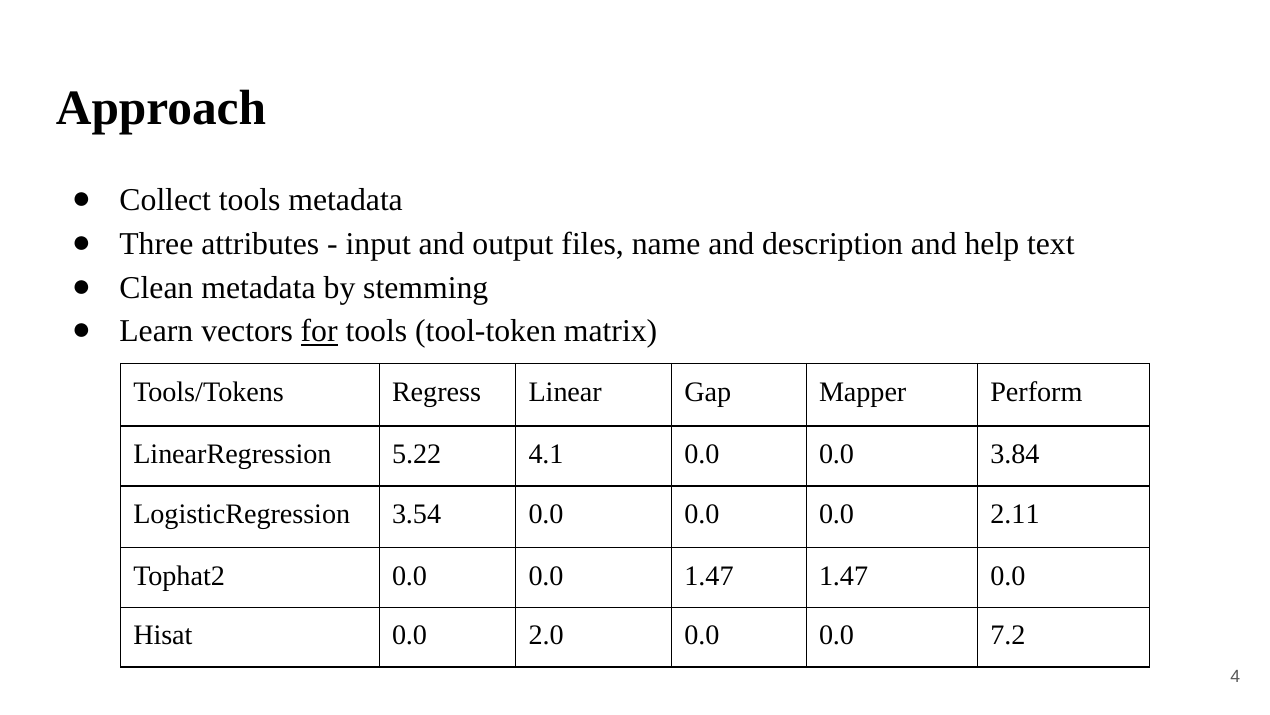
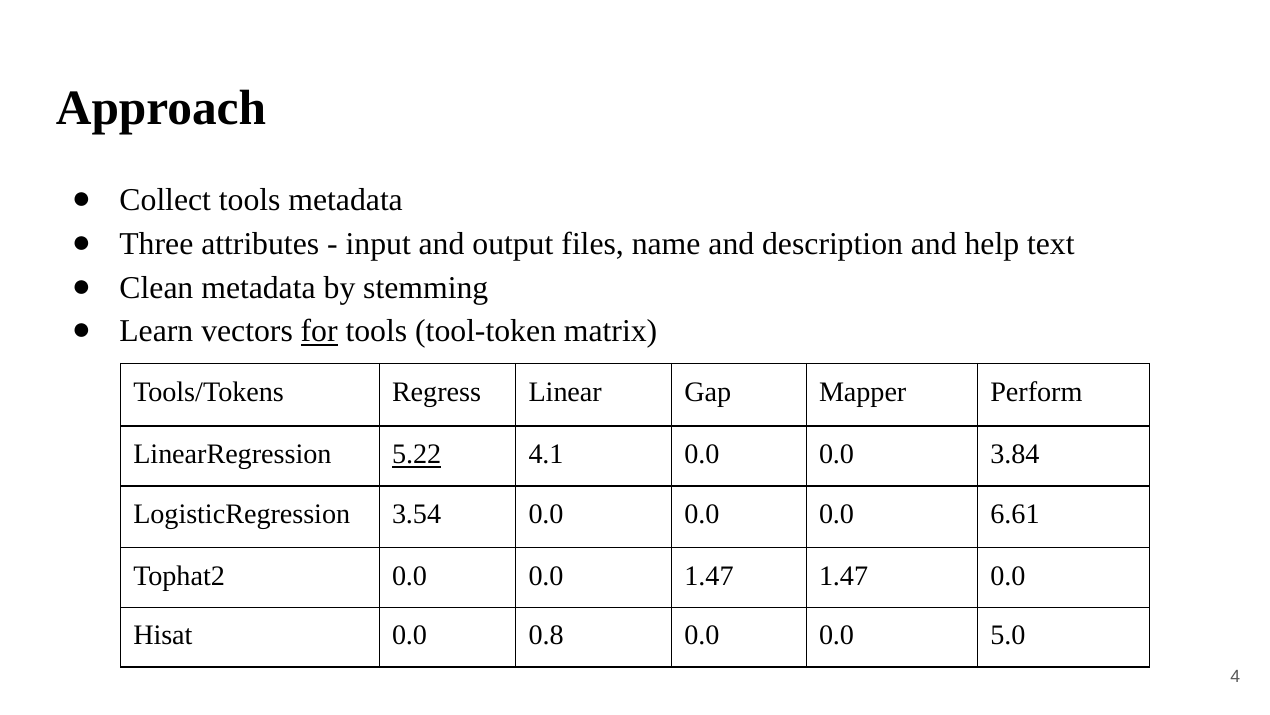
5.22 underline: none -> present
2.11: 2.11 -> 6.61
2.0: 2.0 -> 0.8
7.2: 7.2 -> 5.0
